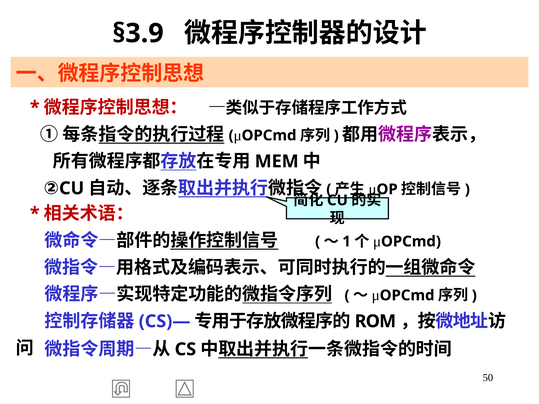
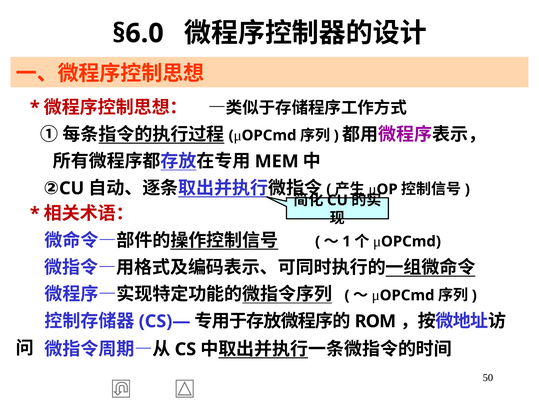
§3.9: §3.9 -> §6.0
